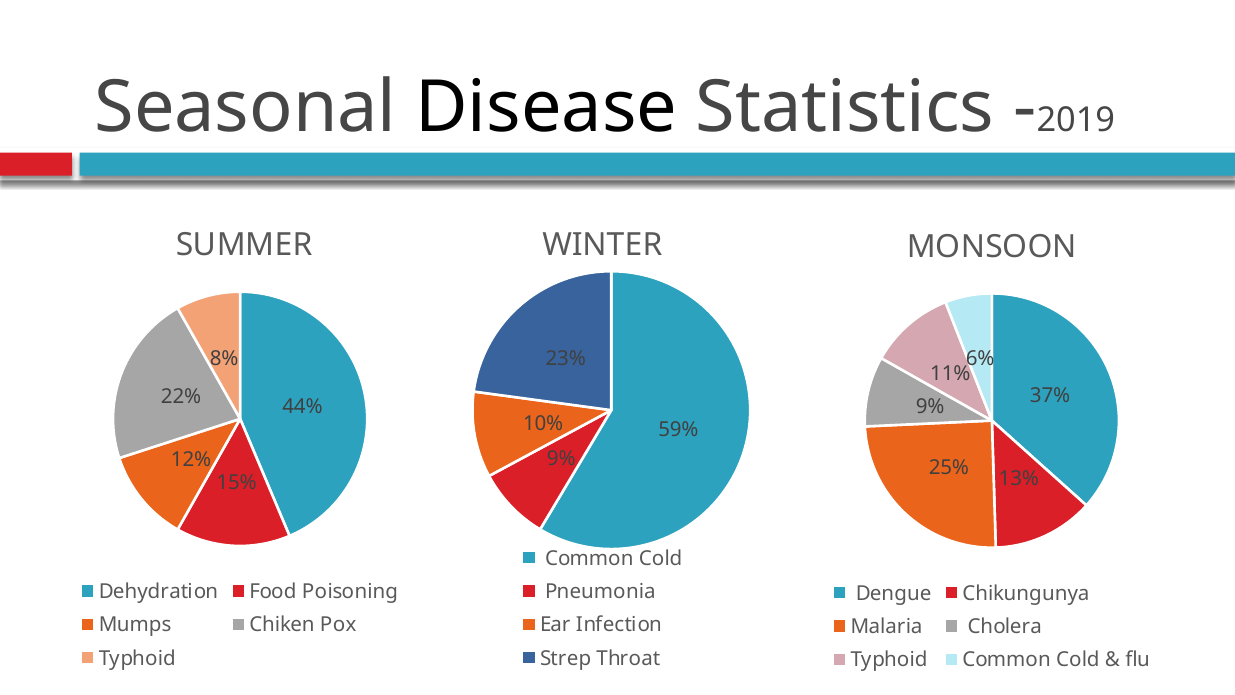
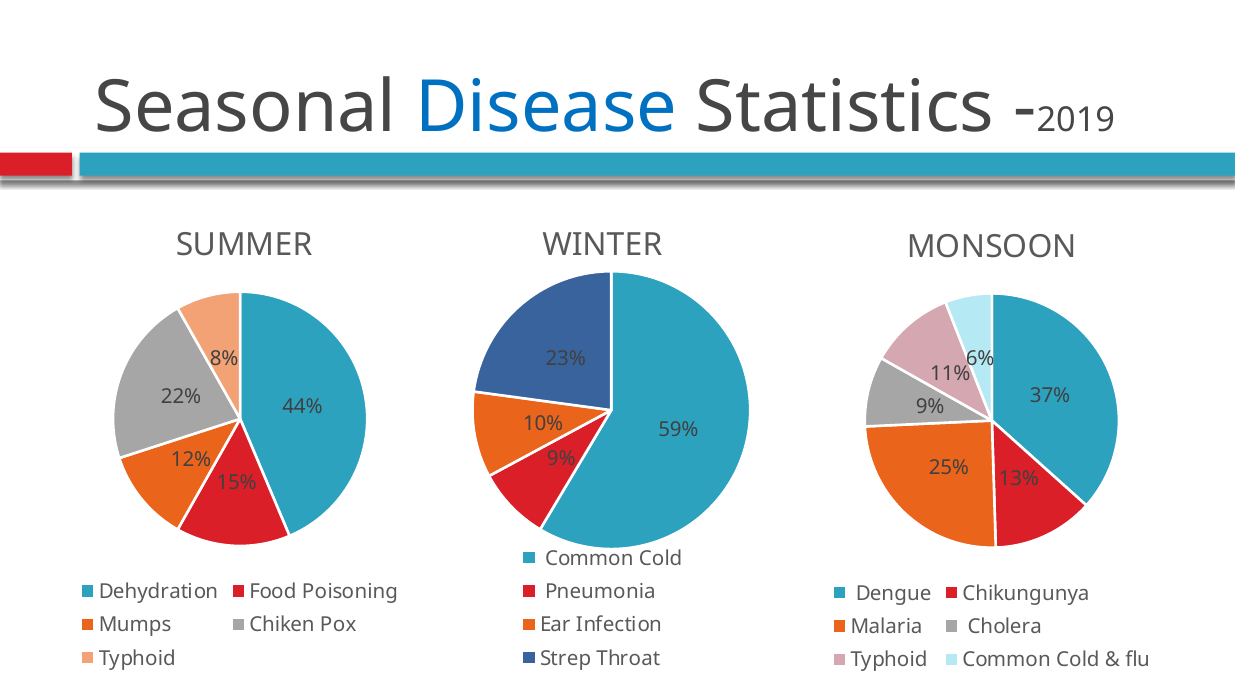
Disease colour: black -> blue
